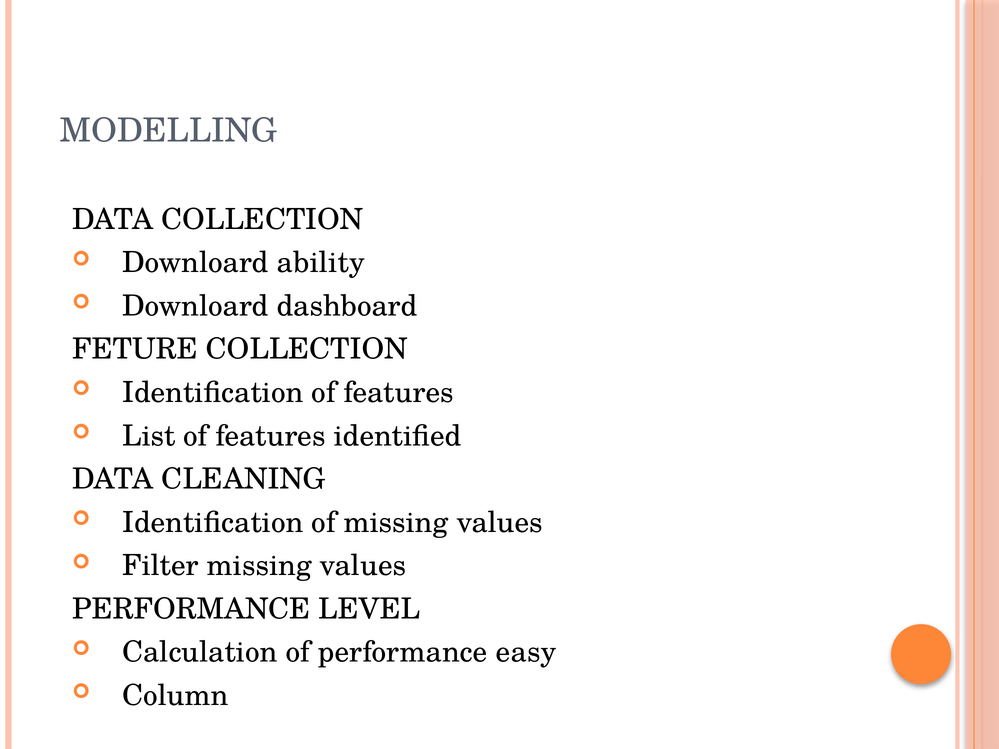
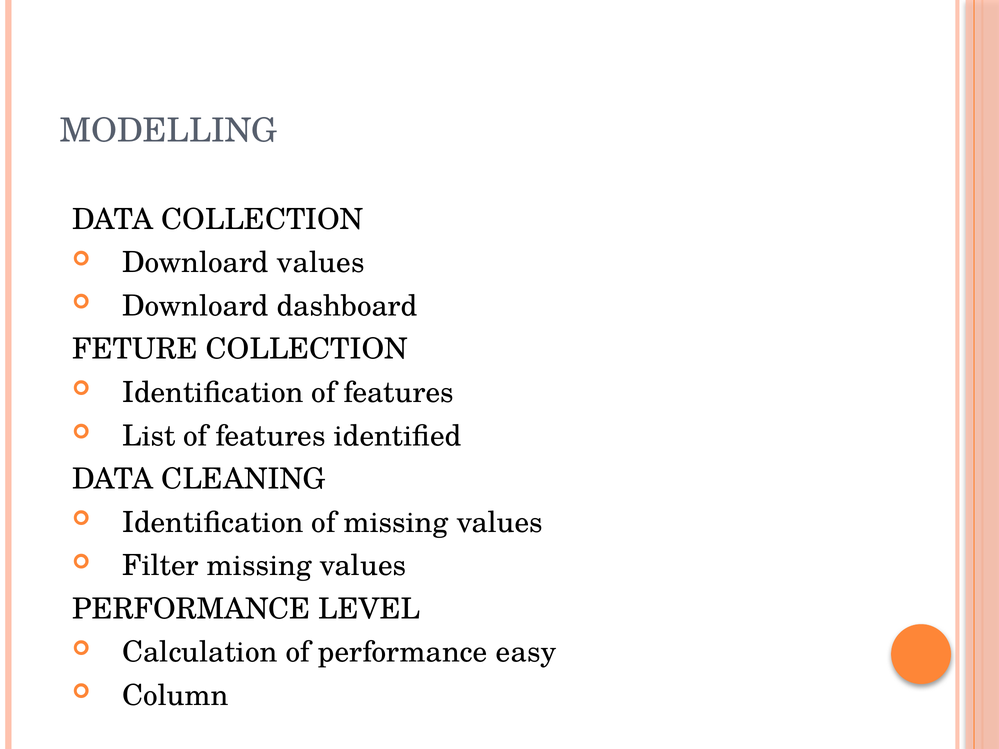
Downloard ability: ability -> values
